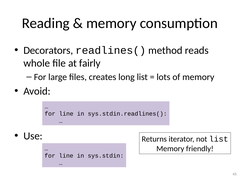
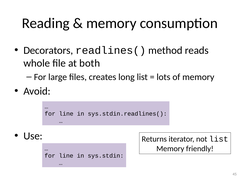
fairly: fairly -> both
